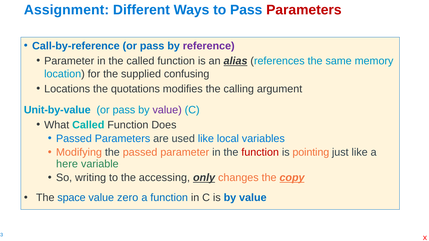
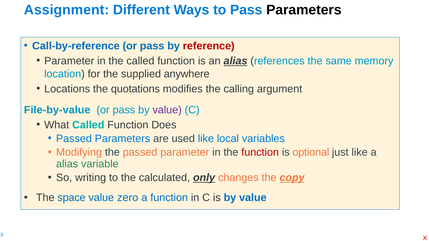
Parameters at (304, 10) colour: red -> black
reference colour: purple -> red
confusing: confusing -> anywhere
Unit-by-value: Unit-by-value -> File-by-value
pointing: pointing -> optional
here at (67, 164): here -> alias
accessing: accessing -> calculated
